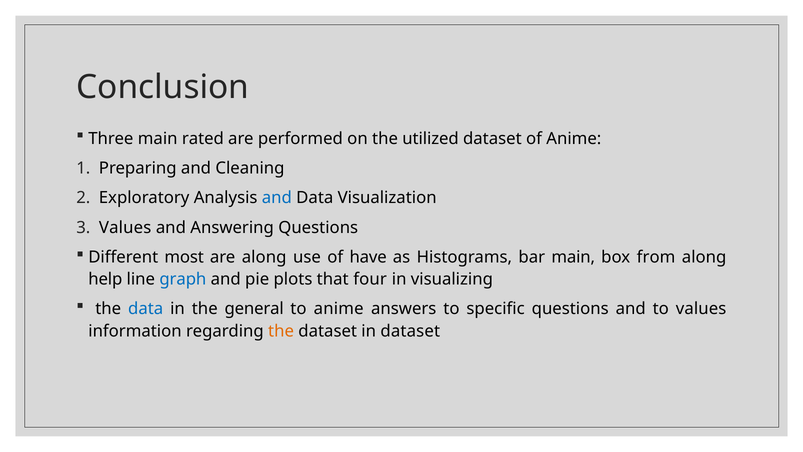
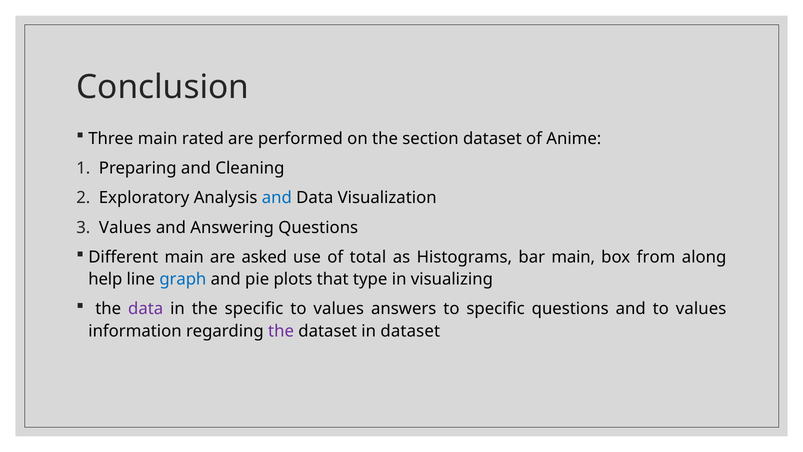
utilized: utilized -> section
Different most: most -> main
are along: along -> asked
have: have -> total
four: four -> type
data at (146, 309) colour: blue -> purple
the general: general -> specific
anime at (339, 309): anime -> values
the at (281, 331) colour: orange -> purple
